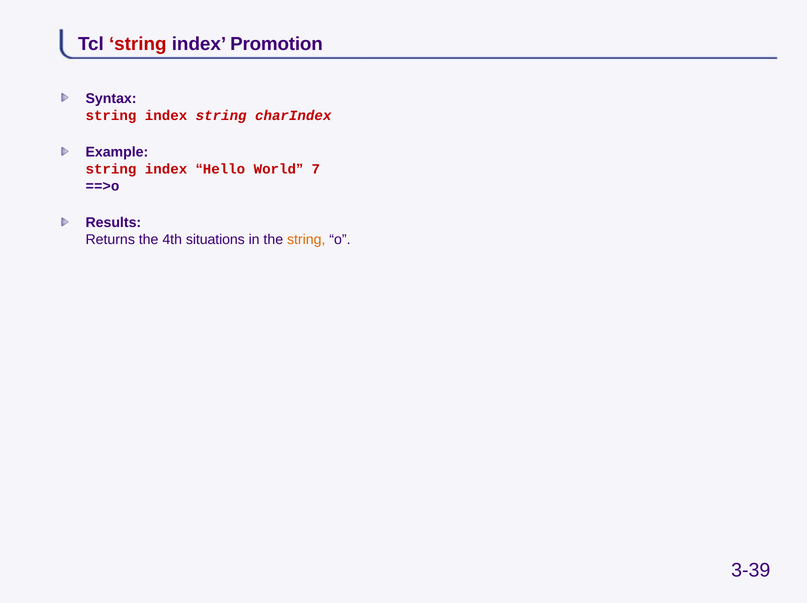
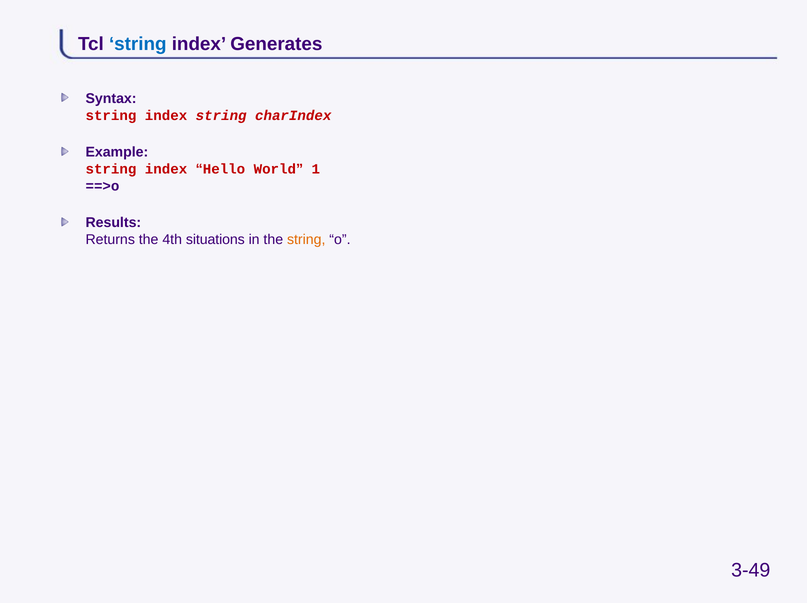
string at (138, 44) colour: red -> blue
Promotion: Promotion -> Generates
7: 7 -> 1
3-39: 3-39 -> 3-49
